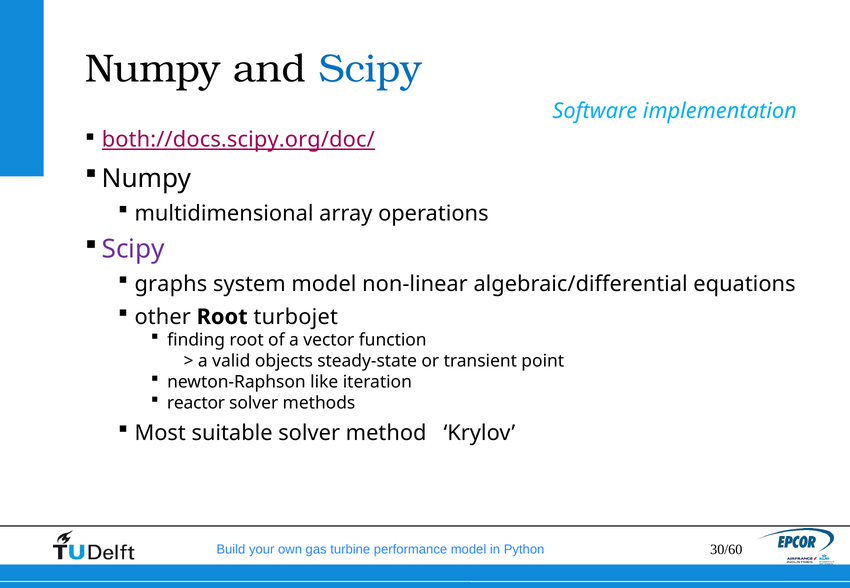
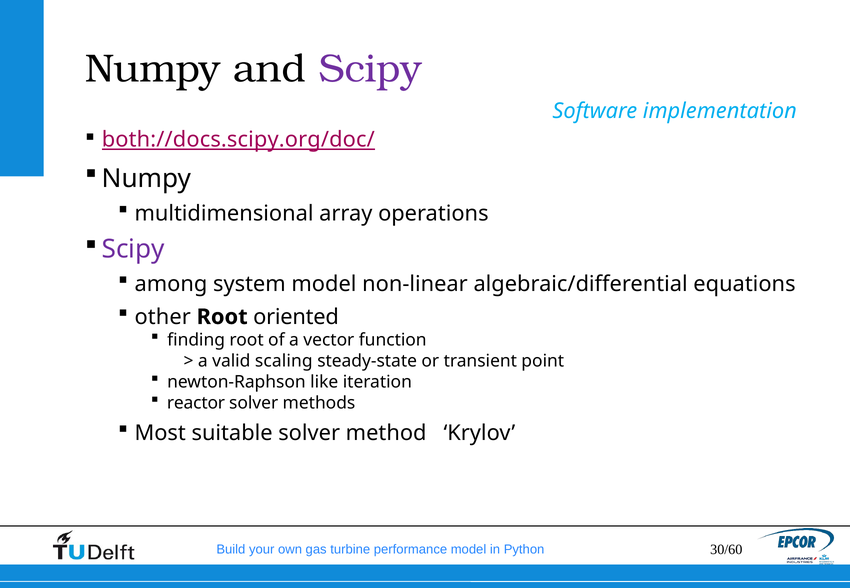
Scipy at (370, 69) colour: blue -> purple
graphs: graphs -> among
turbojet: turbojet -> oriented
objects: objects -> scaling
